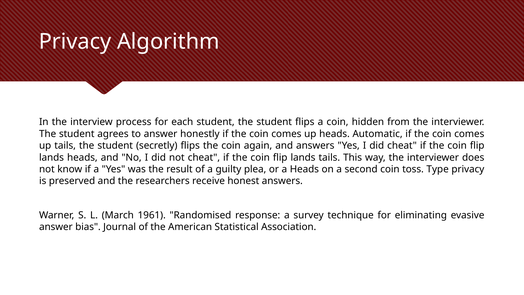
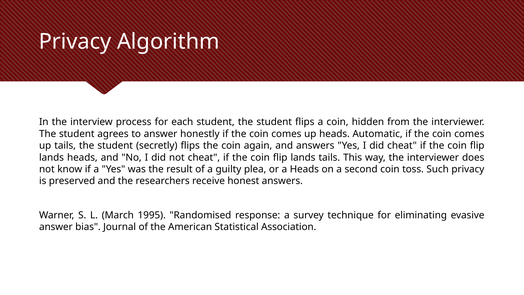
Type: Type -> Such
1961: 1961 -> 1995
